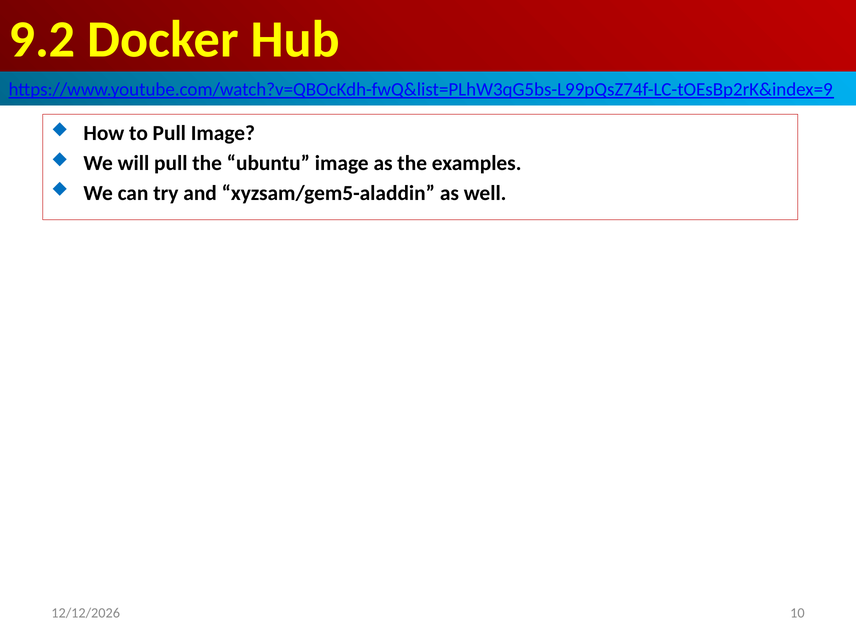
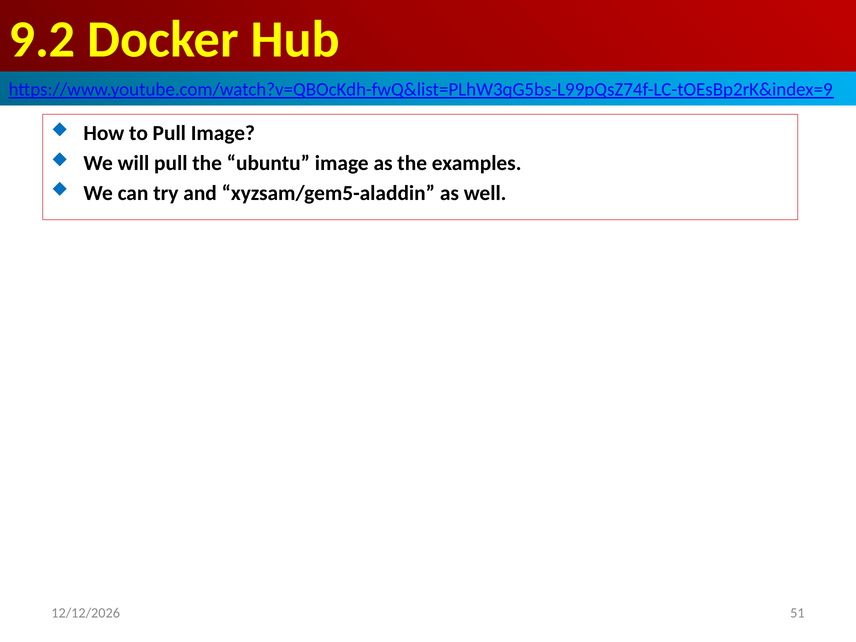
10: 10 -> 51
